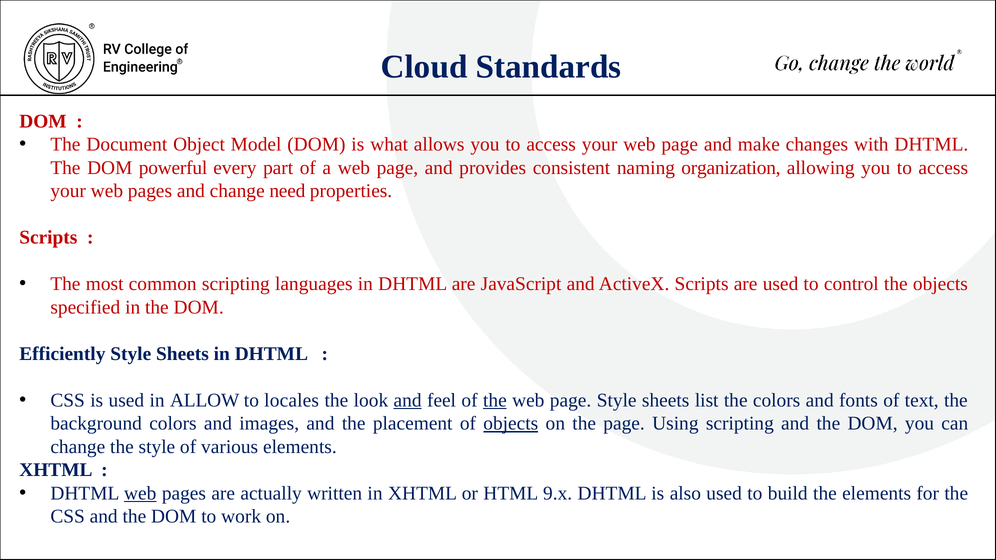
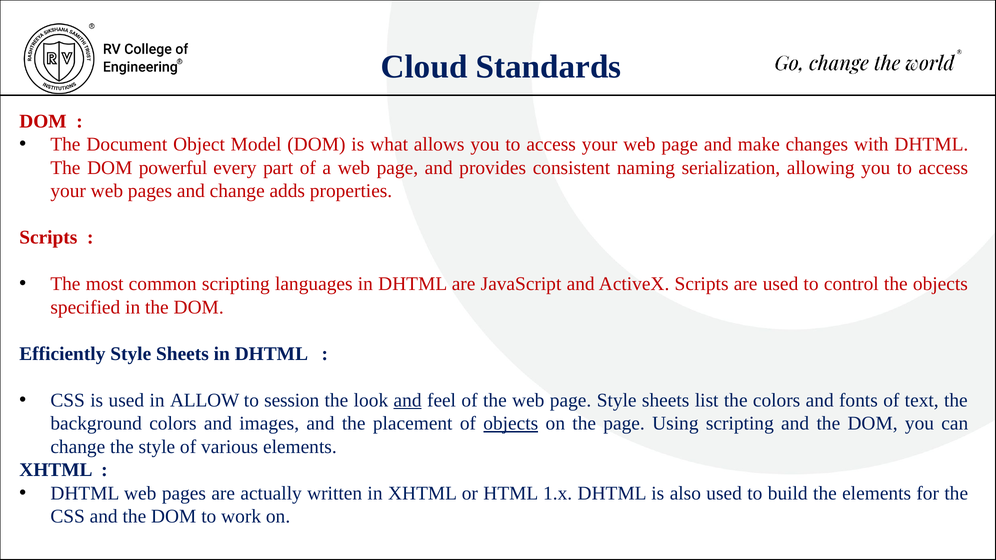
organization: organization -> serialization
need: need -> adds
locales: locales -> session
the at (495, 400) underline: present -> none
web at (140, 493) underline: present -> none
9.x: 9.x -> 1.x
